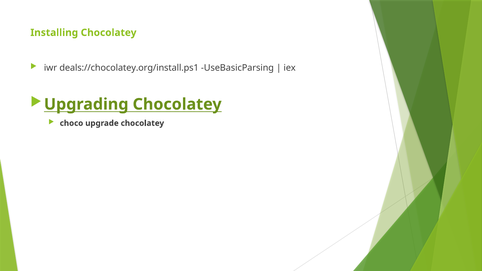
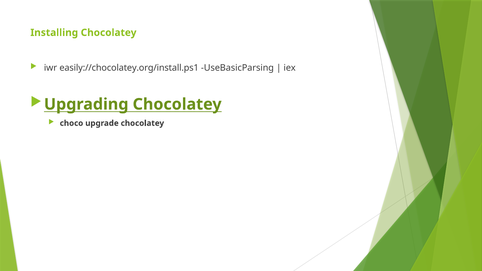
deals://chocolatey.org/install.ps1: deals://chocolatey.org/install.ps1 -> easily://chocolatey.org/install.ps1
